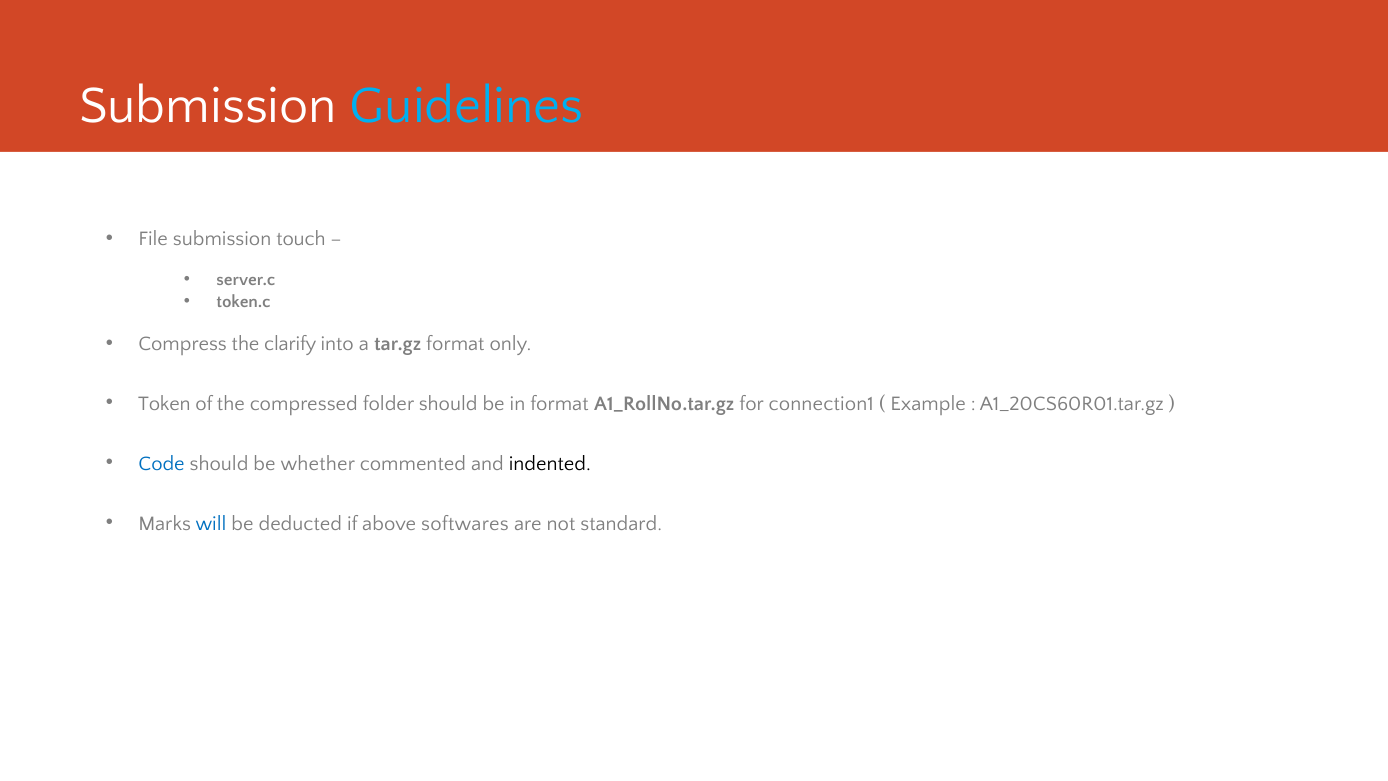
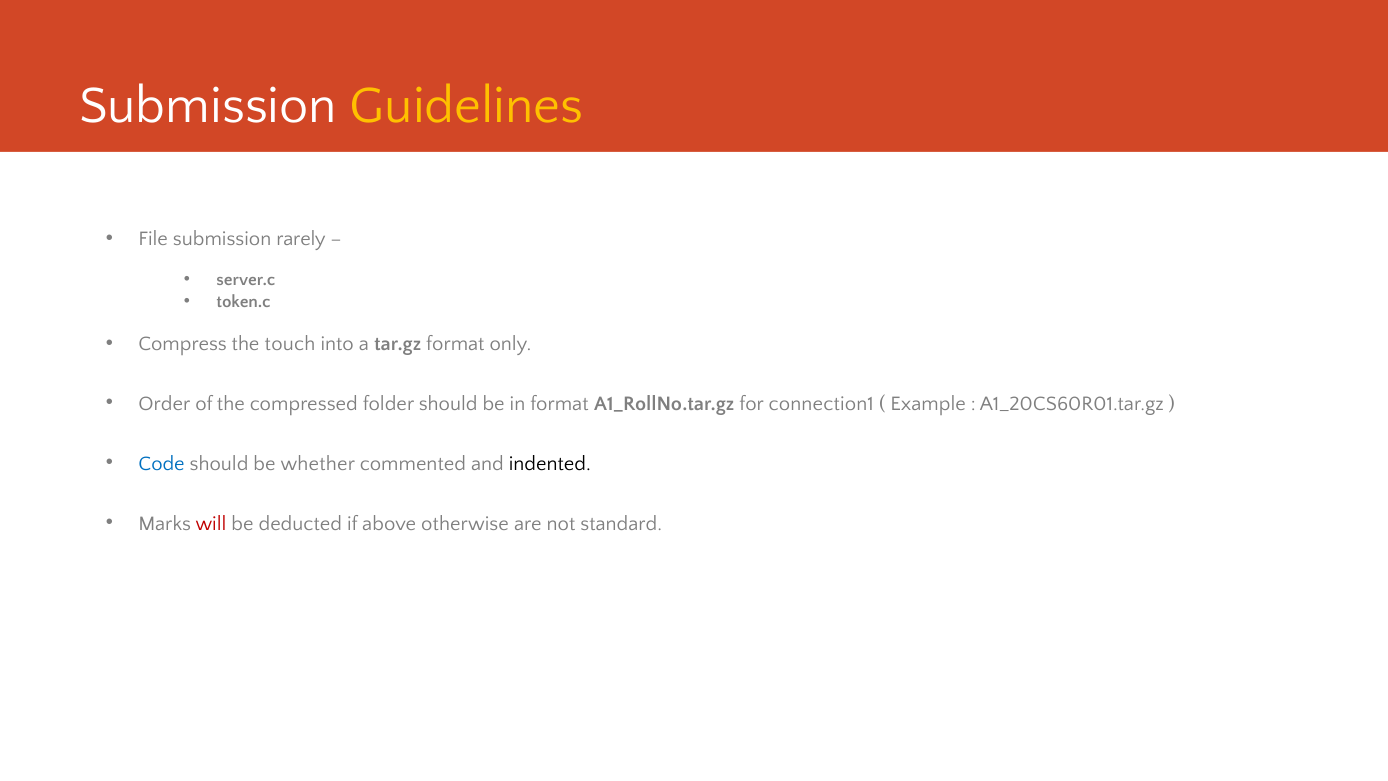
Guidelines colour: light blue -> yellow
touch: touch -> rarely
clarify: clarify -> touch
Token: Token -> Order
will colour: blue -> red
softwares: softwares -> otherwise
